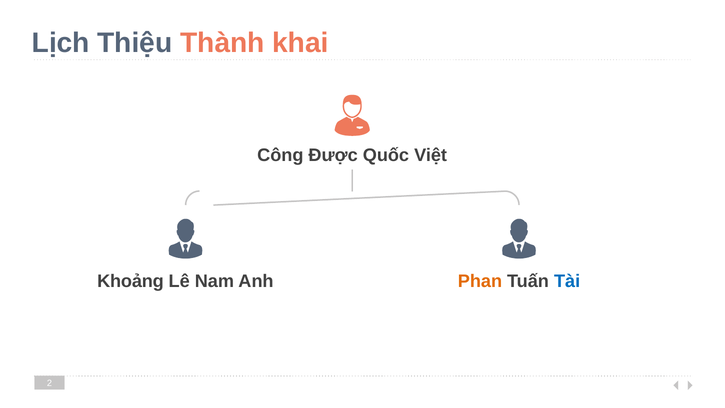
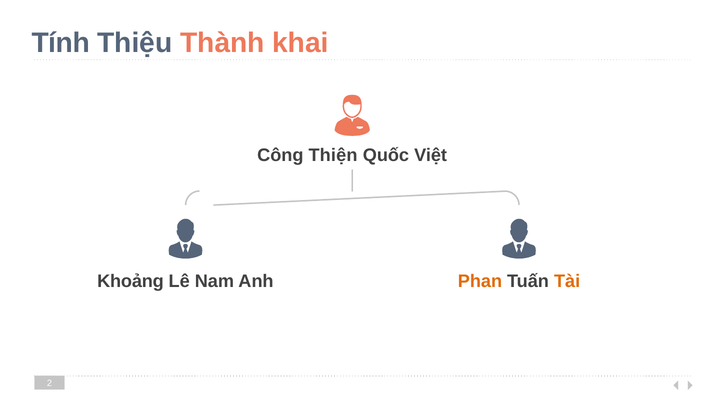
Lịch: Lịch -> Tính
Được: Được -> Thiện
Tài colour: blue -> orange
